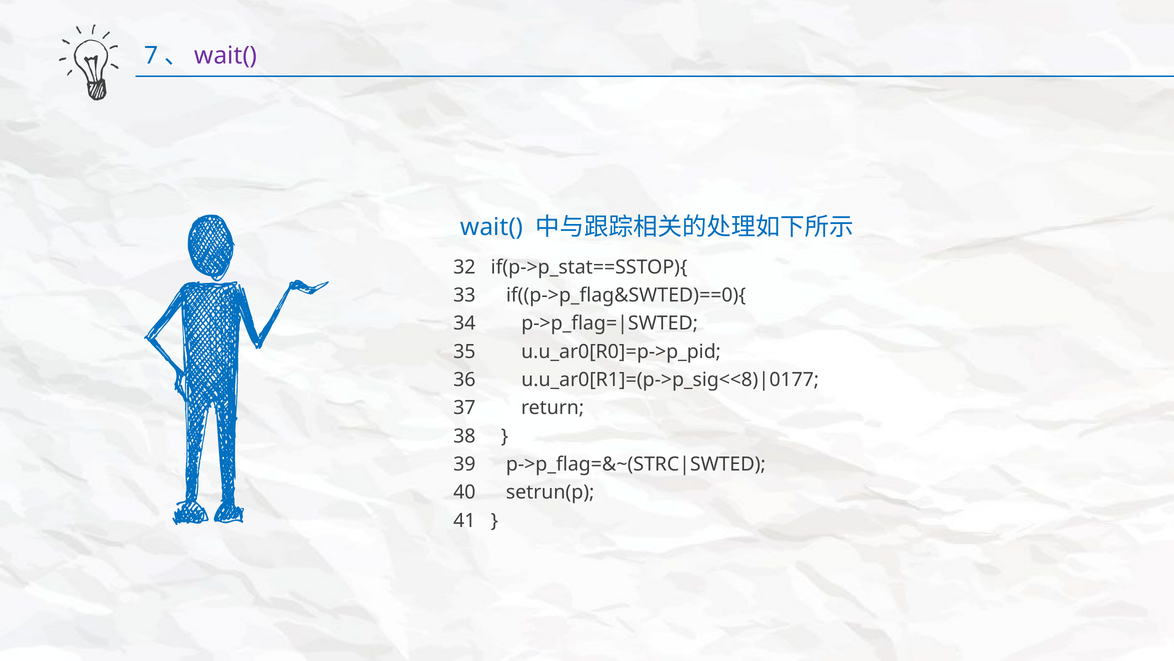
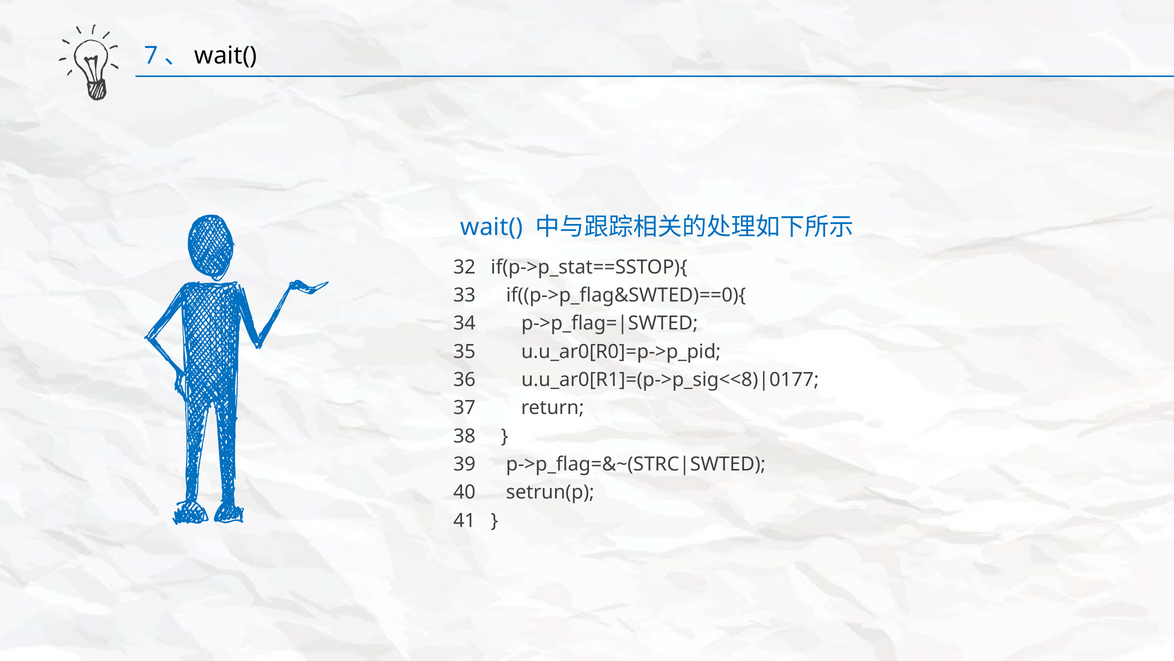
wait( at (226, 56) colour: purple -> black
